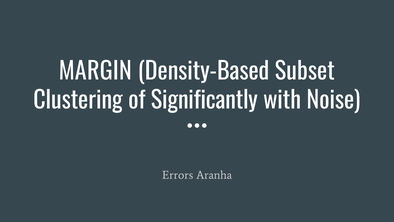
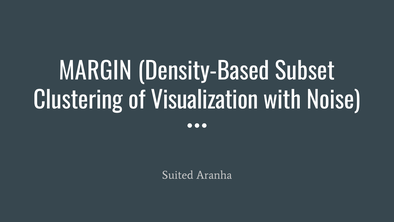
Significantly: Significantly -> Visualization
Errors: Errors -> Suited
